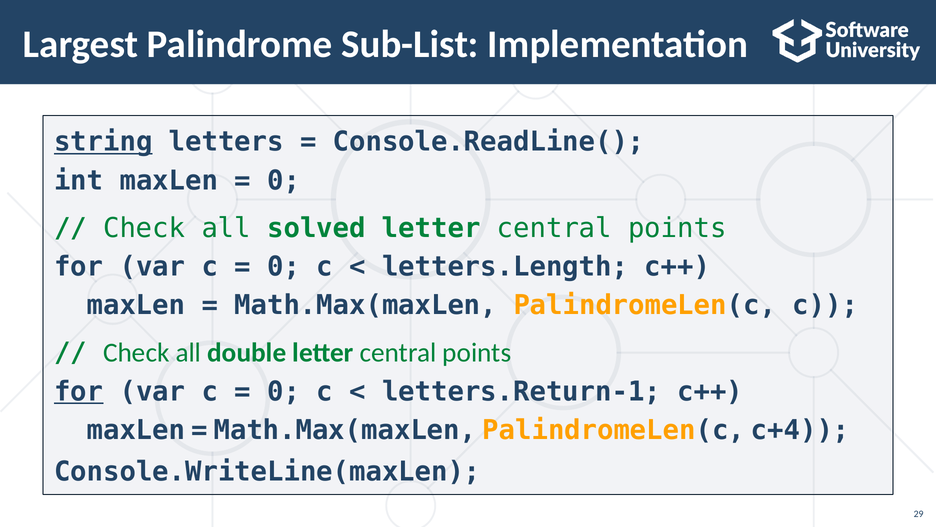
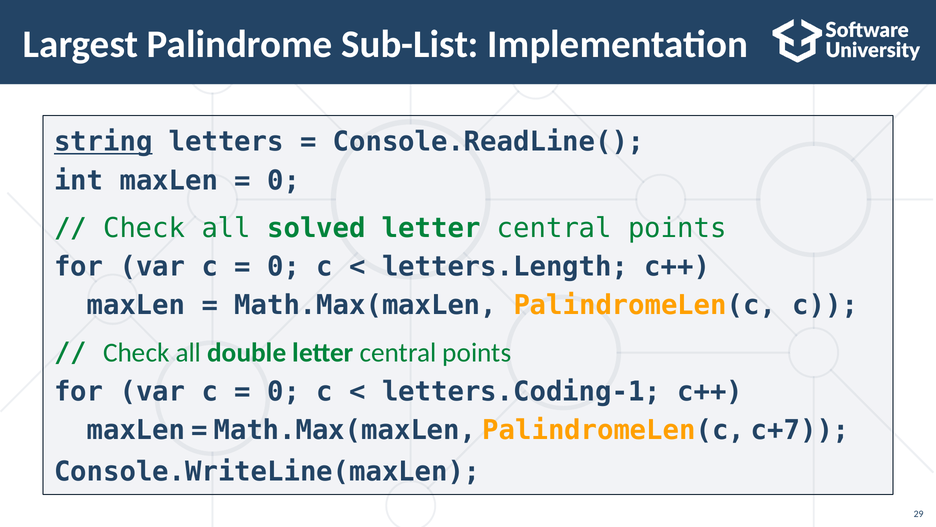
for at (79, 391) underline: present -> none
letters.Return-1: letters.Return-1 -> letters.Coding-1
c+4: c+4 -> c+7
